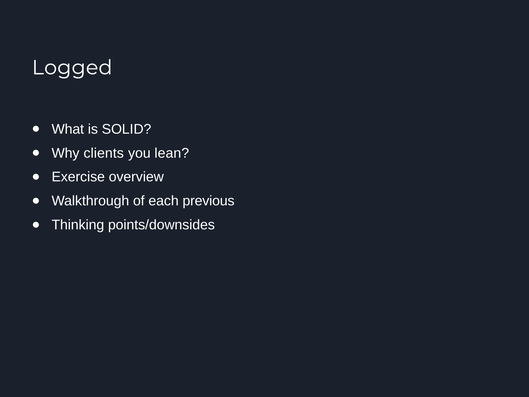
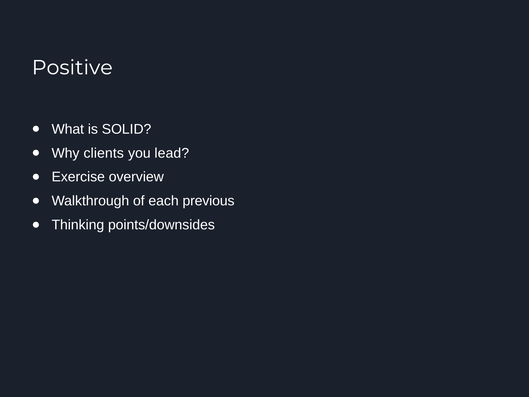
Logged: Logged -> Positive
lean: lean -> lead
